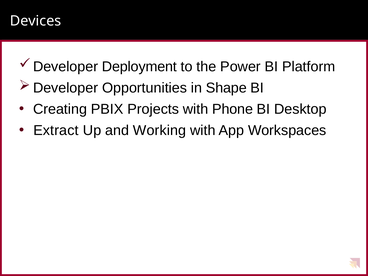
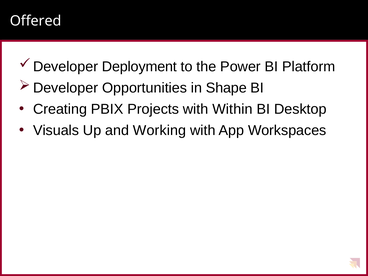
Devices: Devices -> Offered
Phone: Phone -> Within
Extract: Extract -> Visuals
